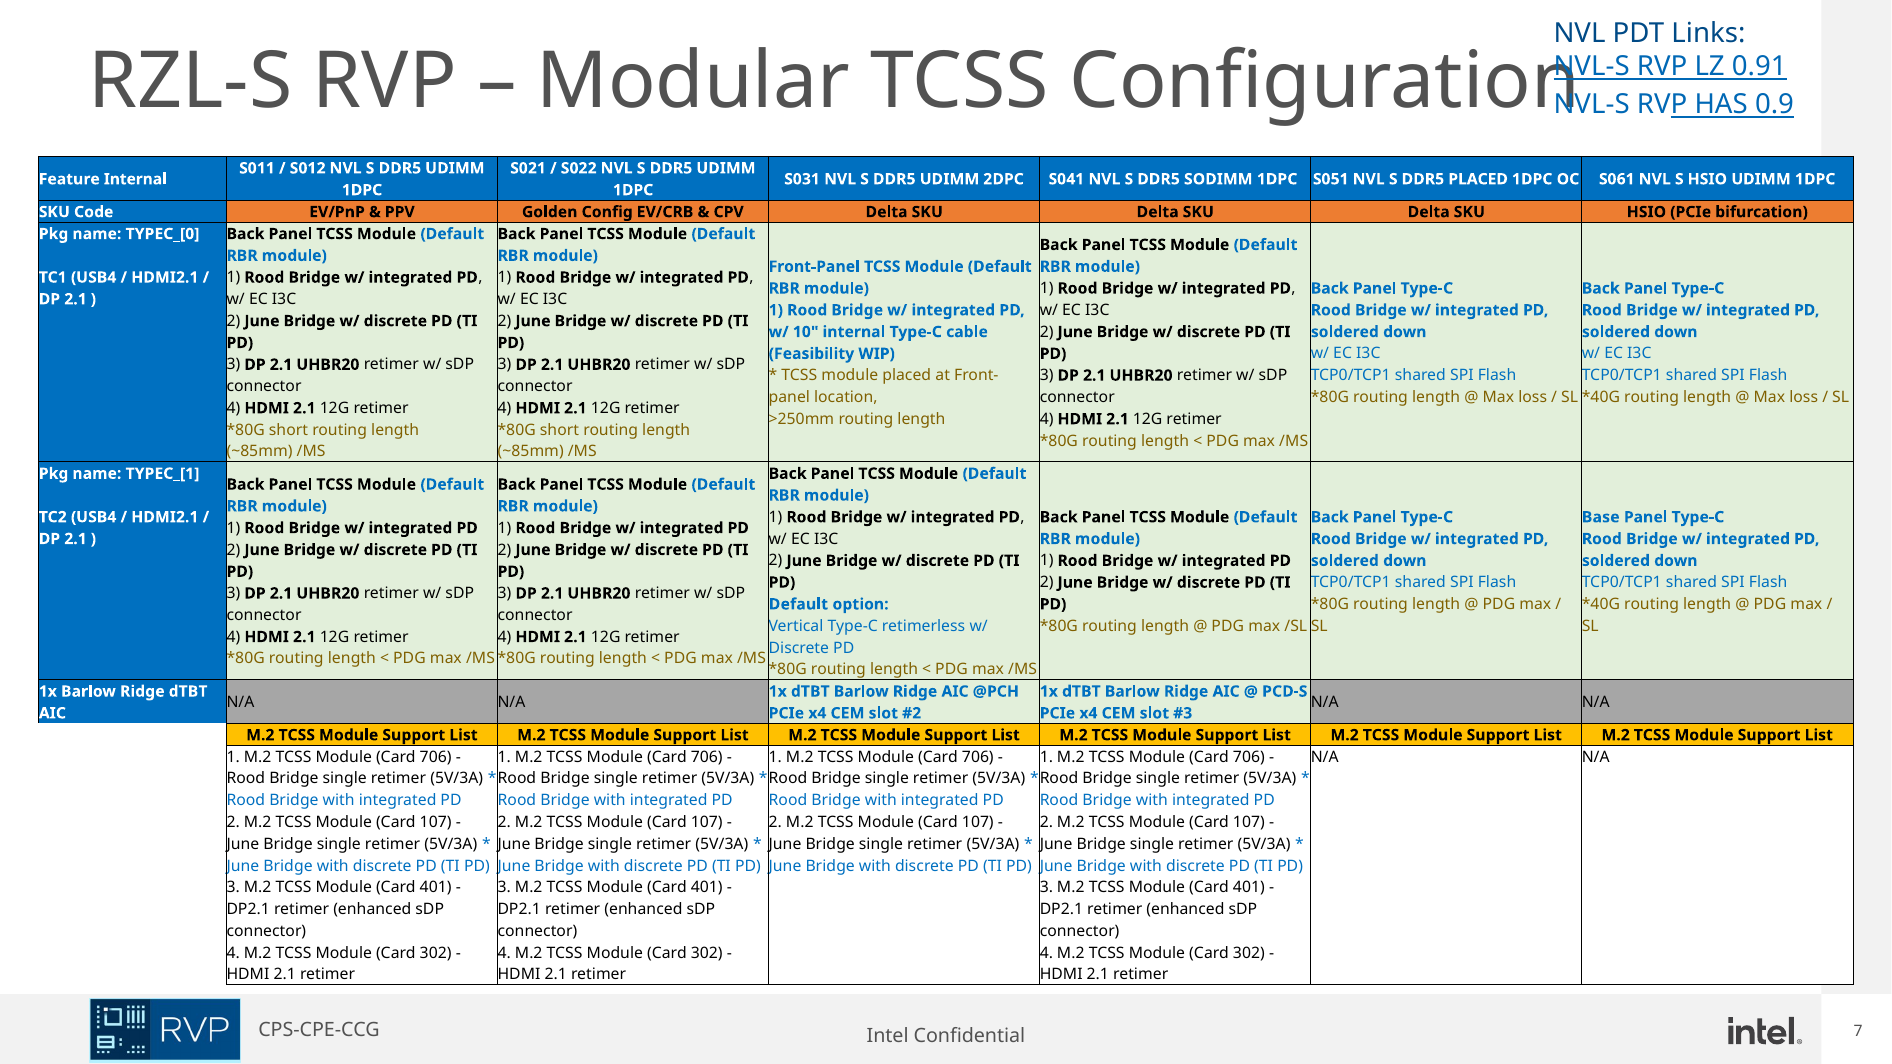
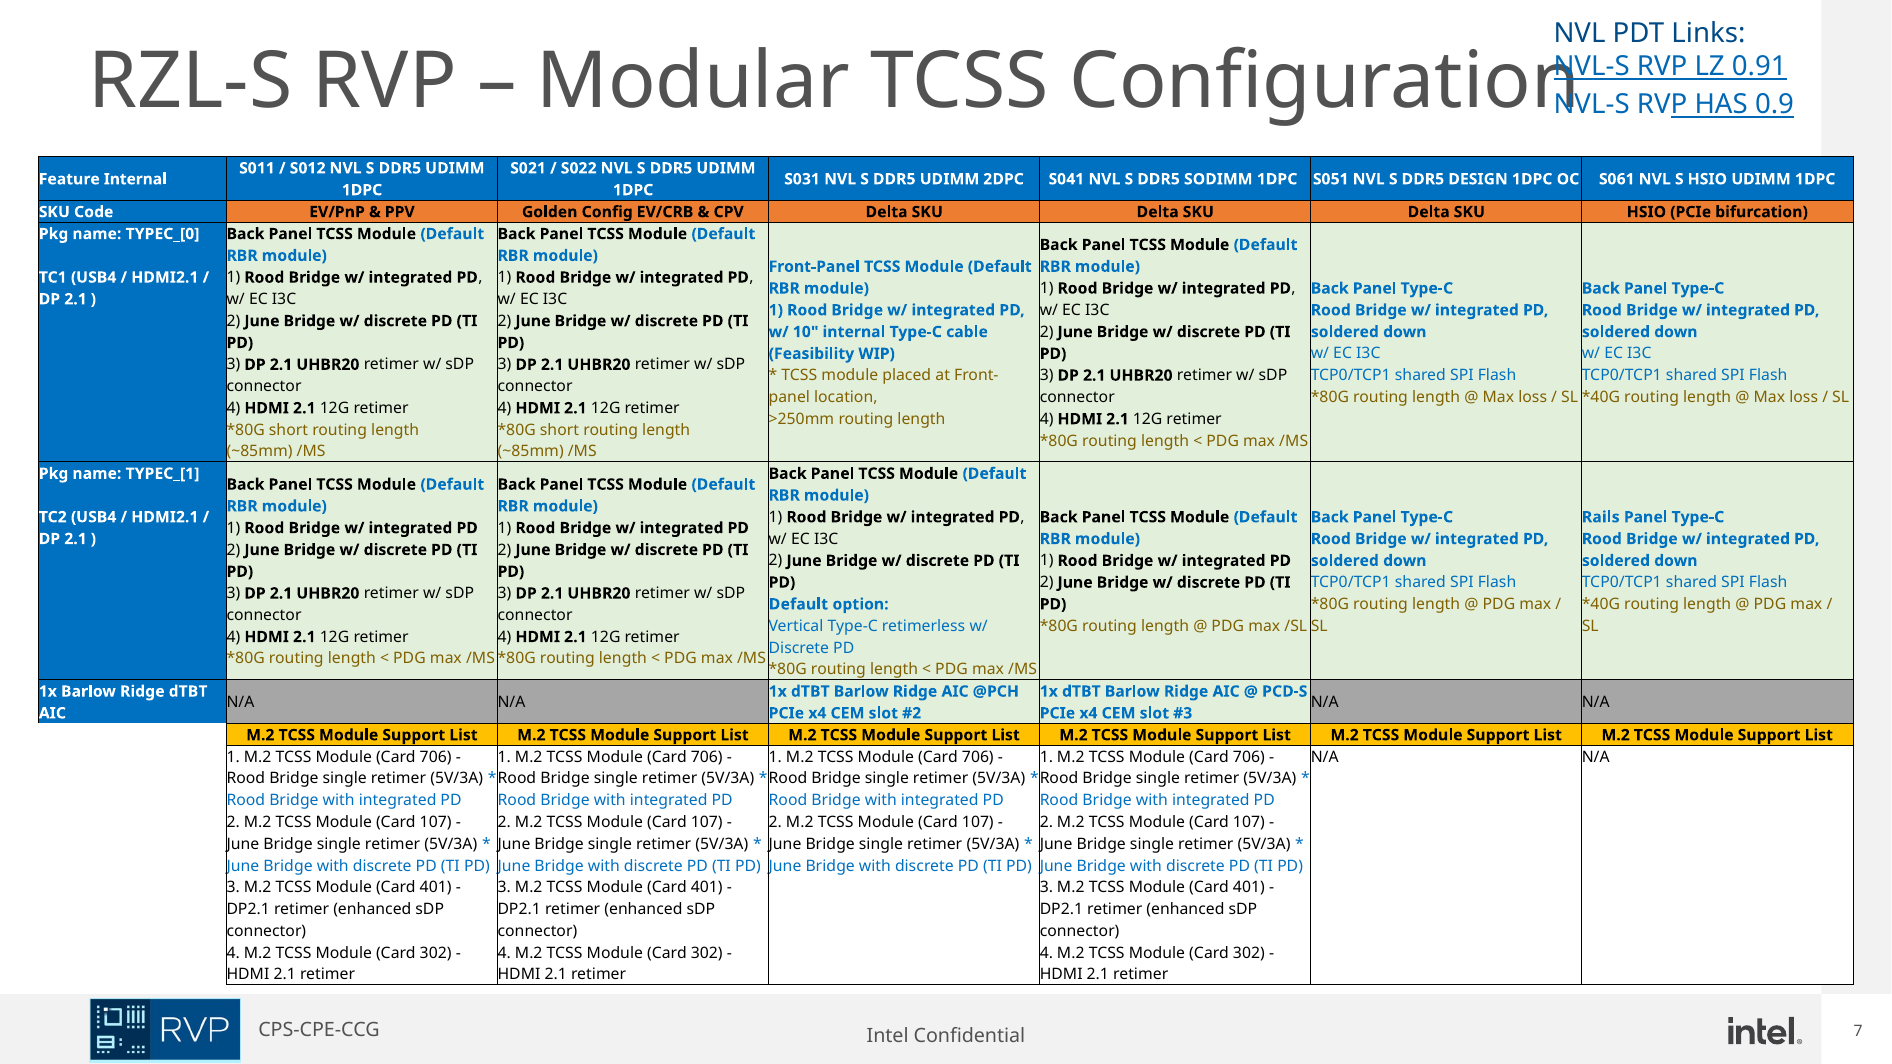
DDR5 PLACED: PLACED -> DESIGN
Base: Base -> Rails
